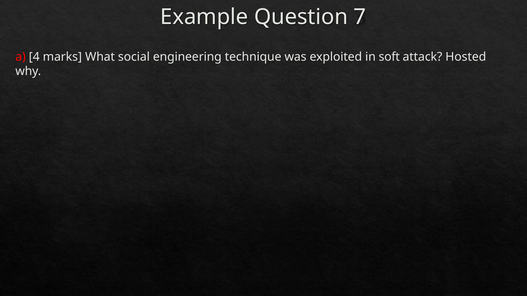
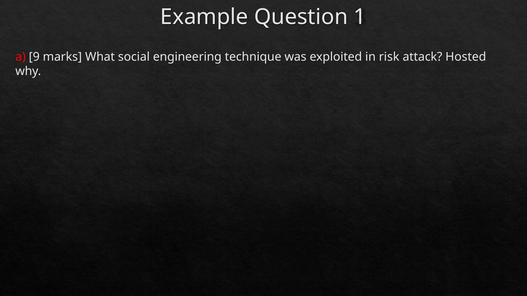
7: 7 -> 1
4: 4 -> 9
soft: soft -> risk
